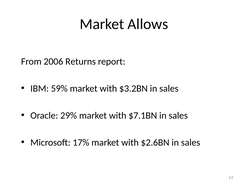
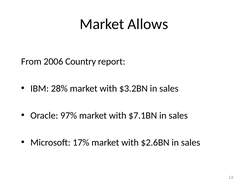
Returns: Returns -> Country
59%: 59% -> 28%
29%: 29% -> 97%
